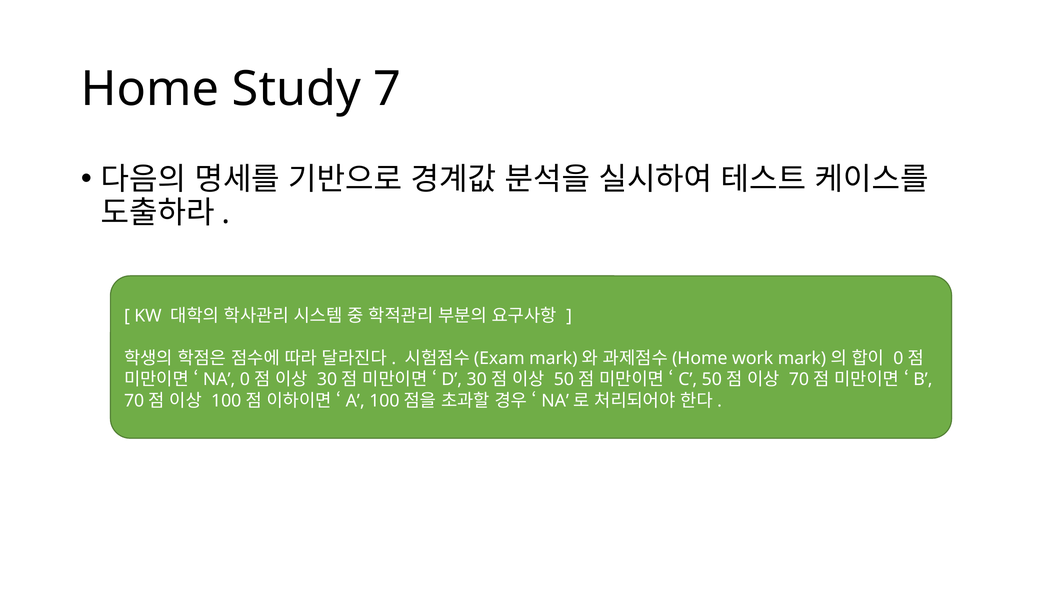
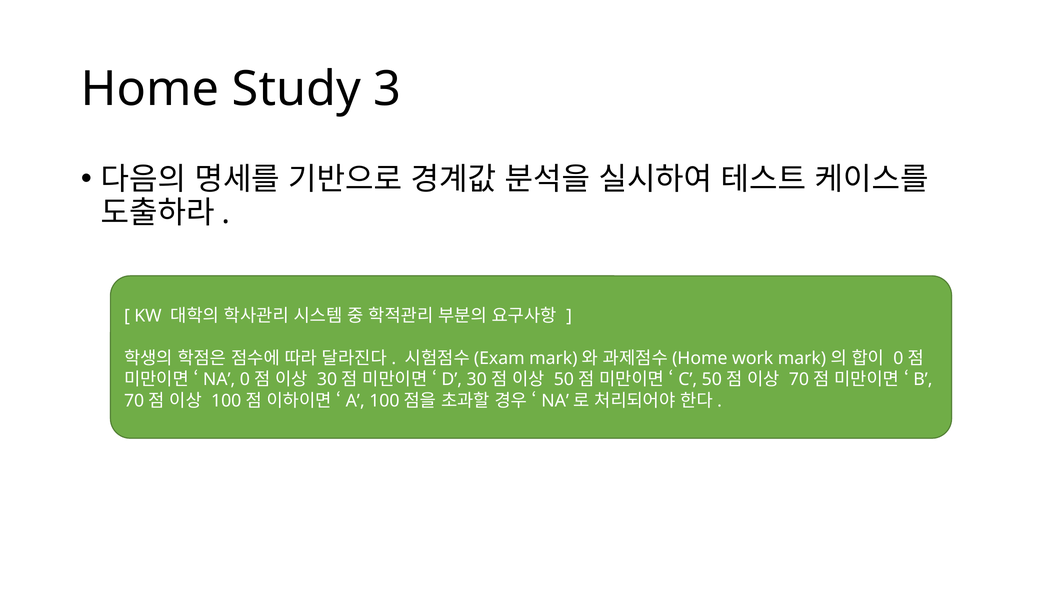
7: 7 -> 3
